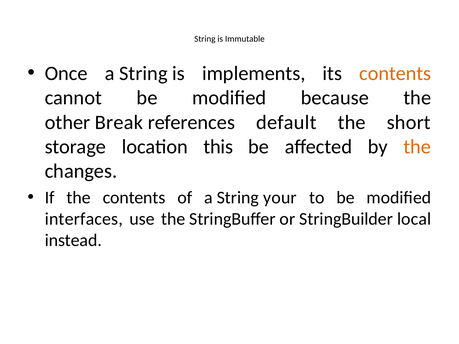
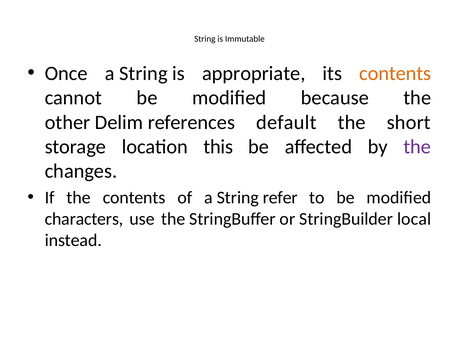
implements: implements -> appropriate
Break: Break -> Delim
the at (417, 147) colour: orange -> purple
your: your -> refer
interfaces: interfaces -> characters
